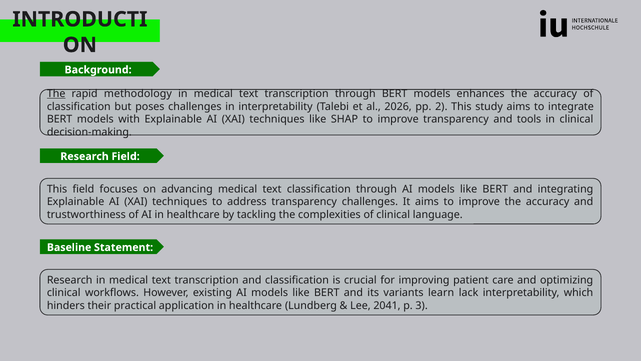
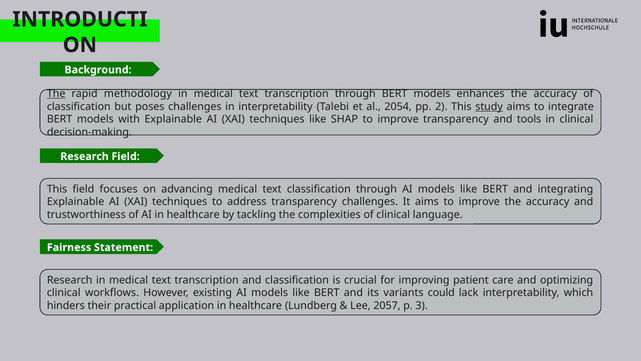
2026: 2026 -> 2054
study underline: none -> present
Baseline: Baseline -> Fairness
learn: learn -> could
2041: 2041 -> 2057
